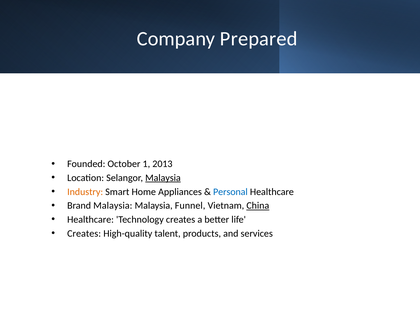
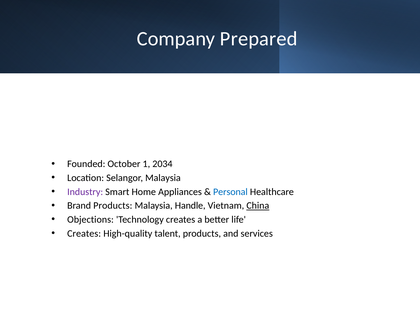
2013: 2013 -> 2034
Malaysia at (163, 178) underline: present -> none
Industry colour: orange -> purple
Brand Malaysia: Malaysia -> Products
Funnel: Funnel -> Handle
Healthcare at (91, 220): Healthcare -> Objections
